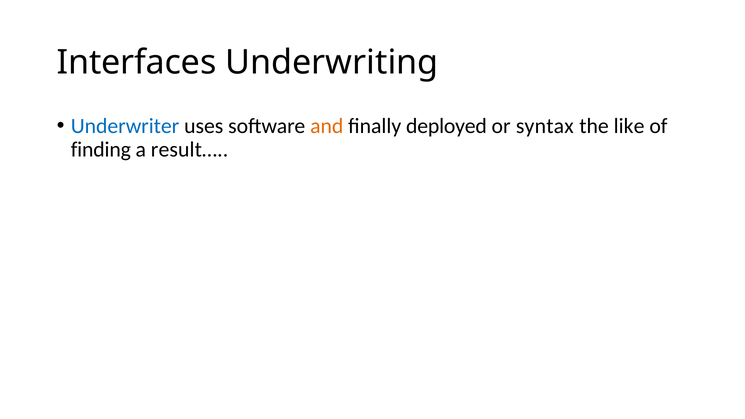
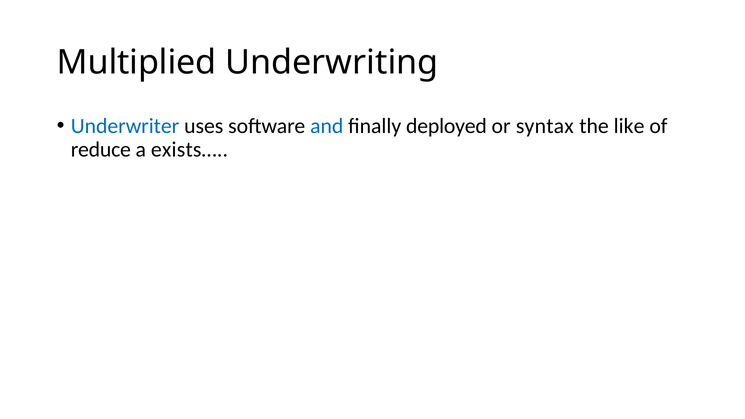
Interfaces: Interfaces -> Multiplied
and colour: orange -> blue
finding: finding -> reduce
result…: result… -> exists…
